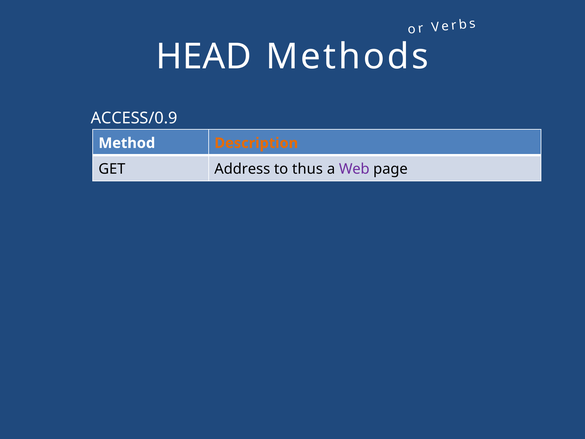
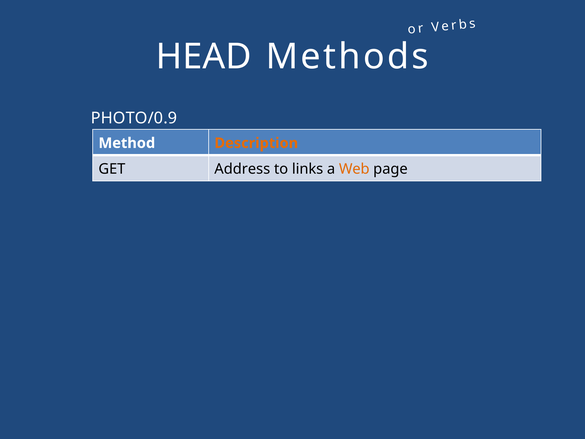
ACCESS/0.9: ACCESS/0.9 -> PHOTO/0.9
thus: thus -> links
Web colour: purple -> orange
